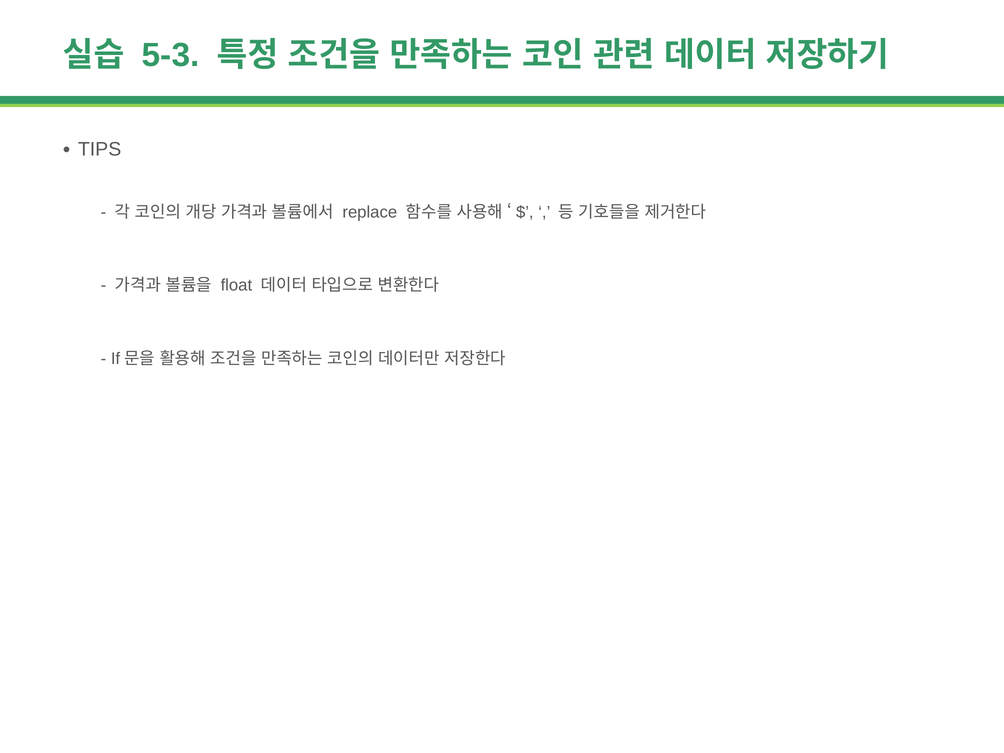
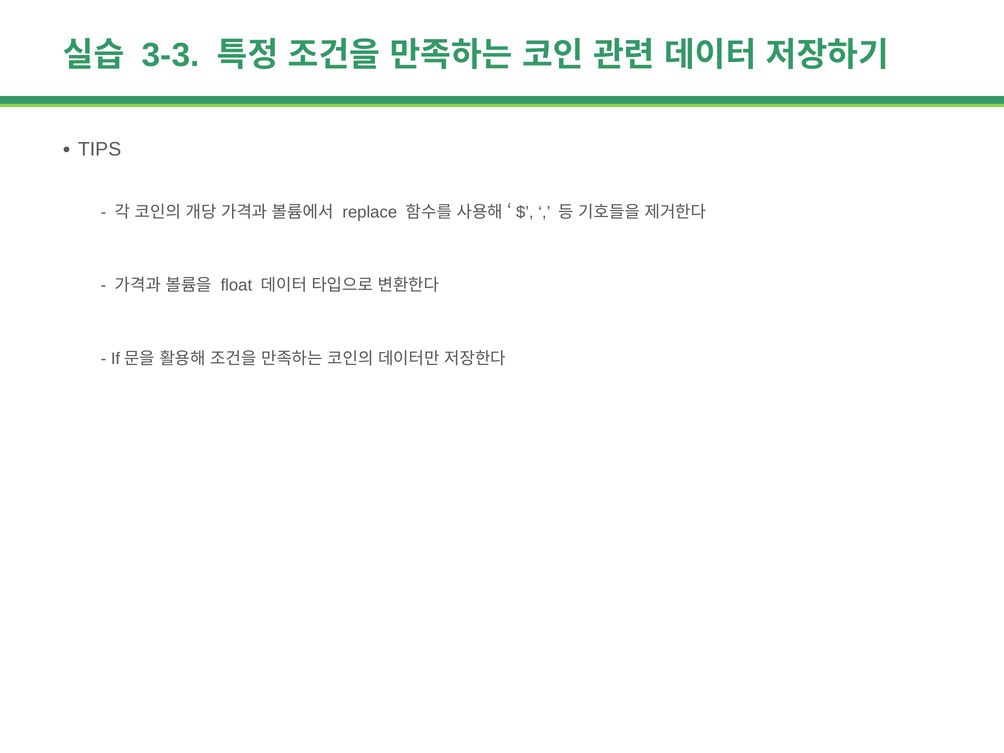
5-3: 5-3 -> 3-3
